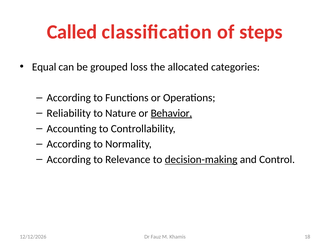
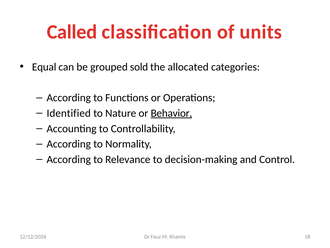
steps: steps -> units
loss: loss -> sold
Reliability: Reliability -> Identified
decision-making underline: present -> none
